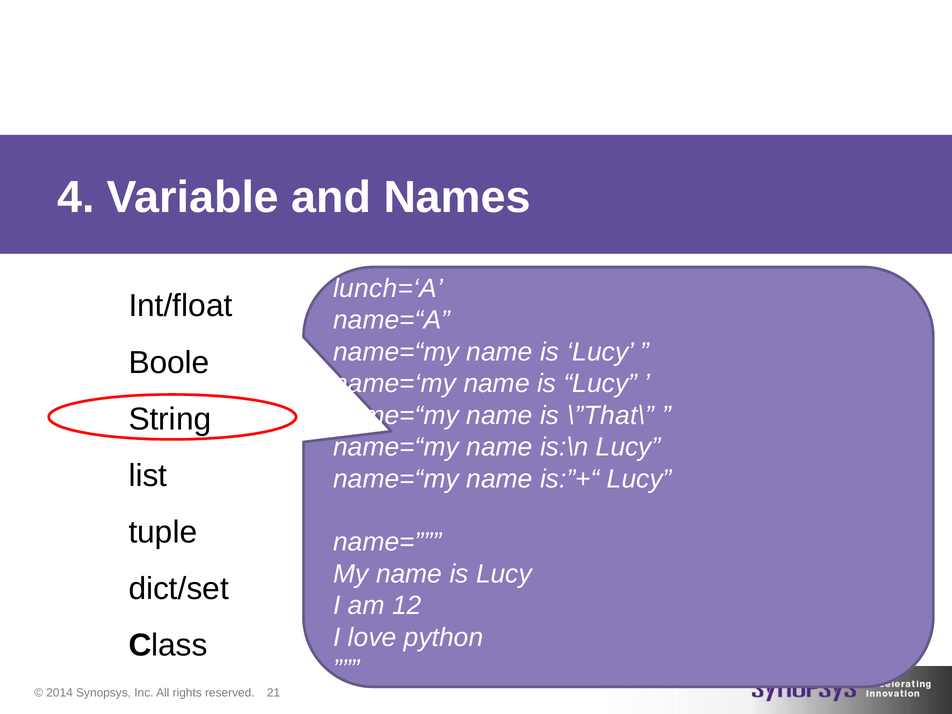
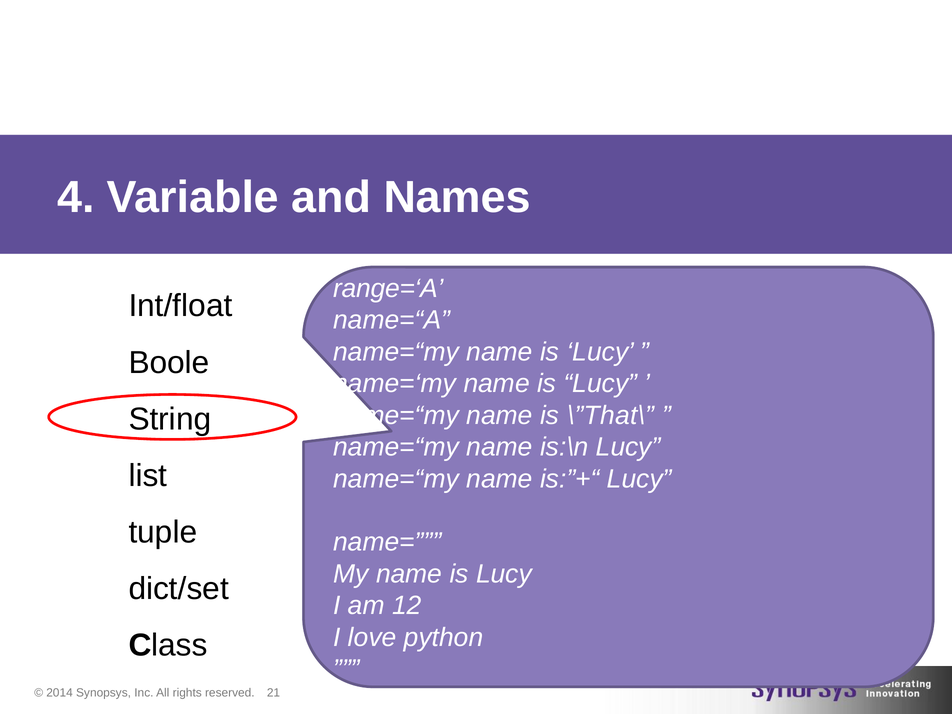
lunch=‘A: lunch=‘A -> range=‘A
